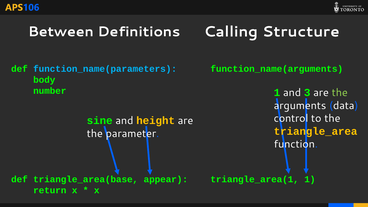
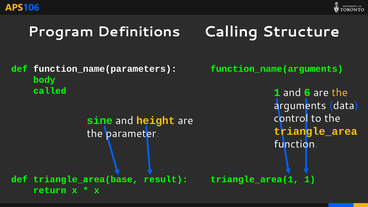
Between: Between -> Program
function_name(parameters colour: light blue -> white
number: number -> called
3: 3 -> 6
the at (340, 93) colour: light green -> yellow
appear: appear -> result
